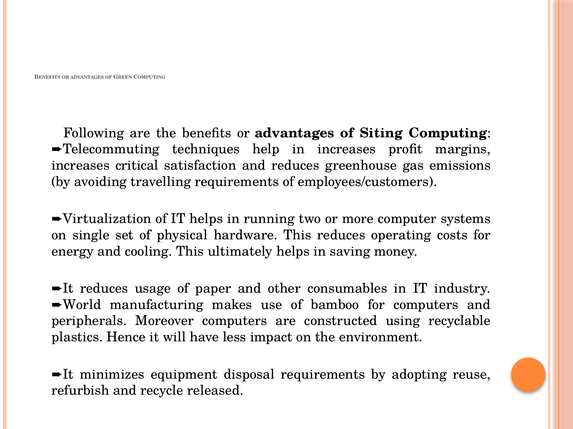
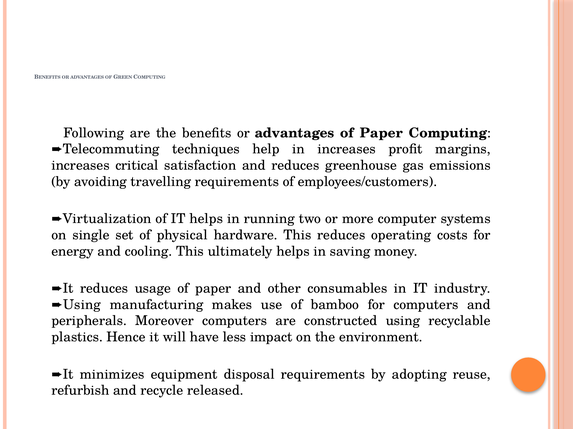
advantages of Siting: Siting -> Paper
World at (82, 305): World -> Using
